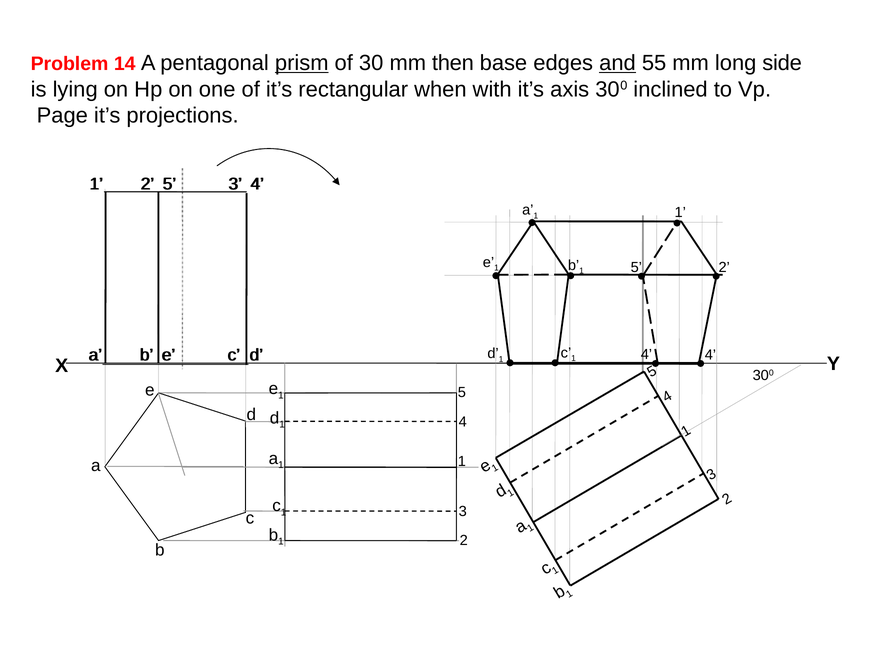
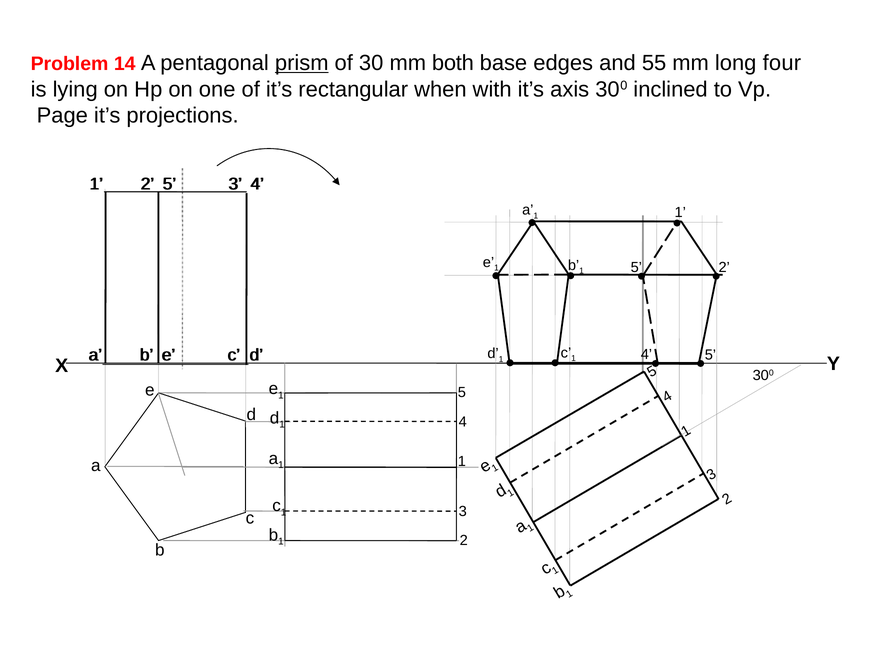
then: then -> both
and underline: present -> none
side: side -> four
4 at (710, 355): 4 -> 5
